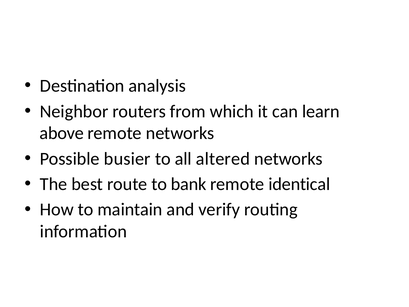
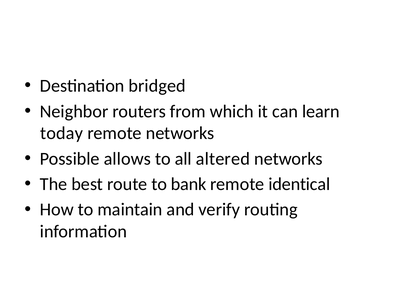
analysis: analysis -> bridged
above: above -> today
busier: busier -> allows
